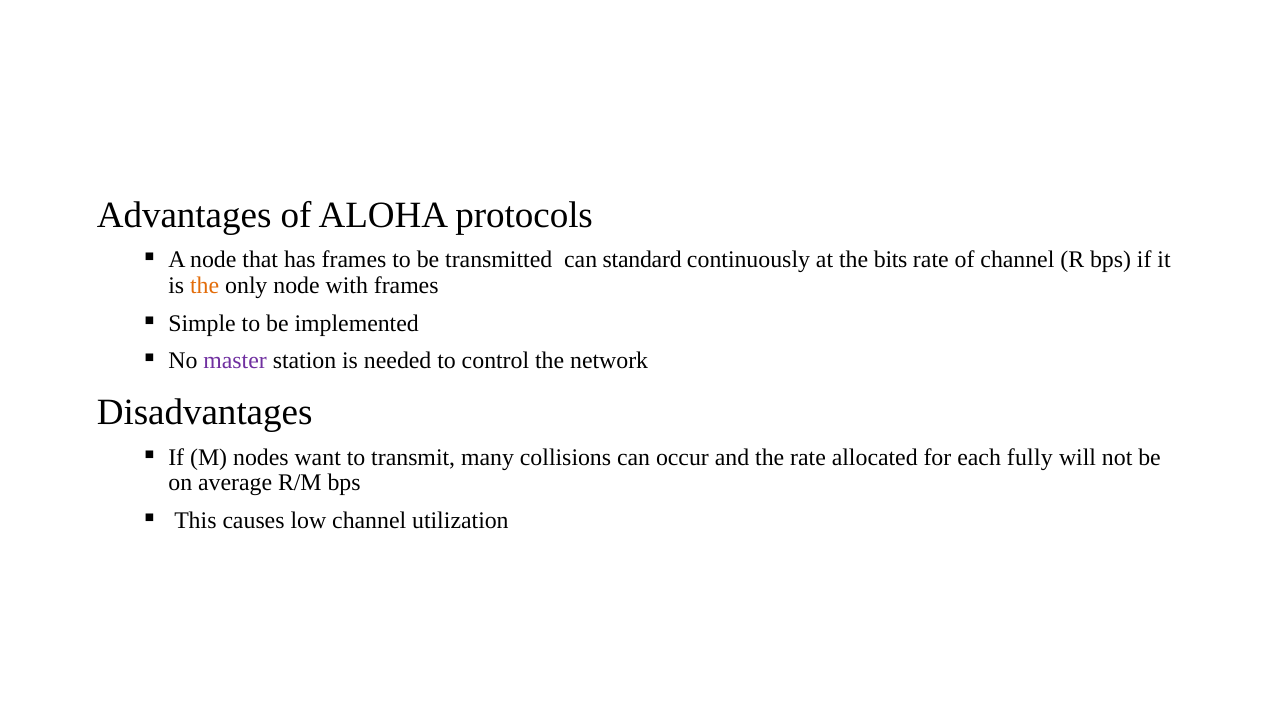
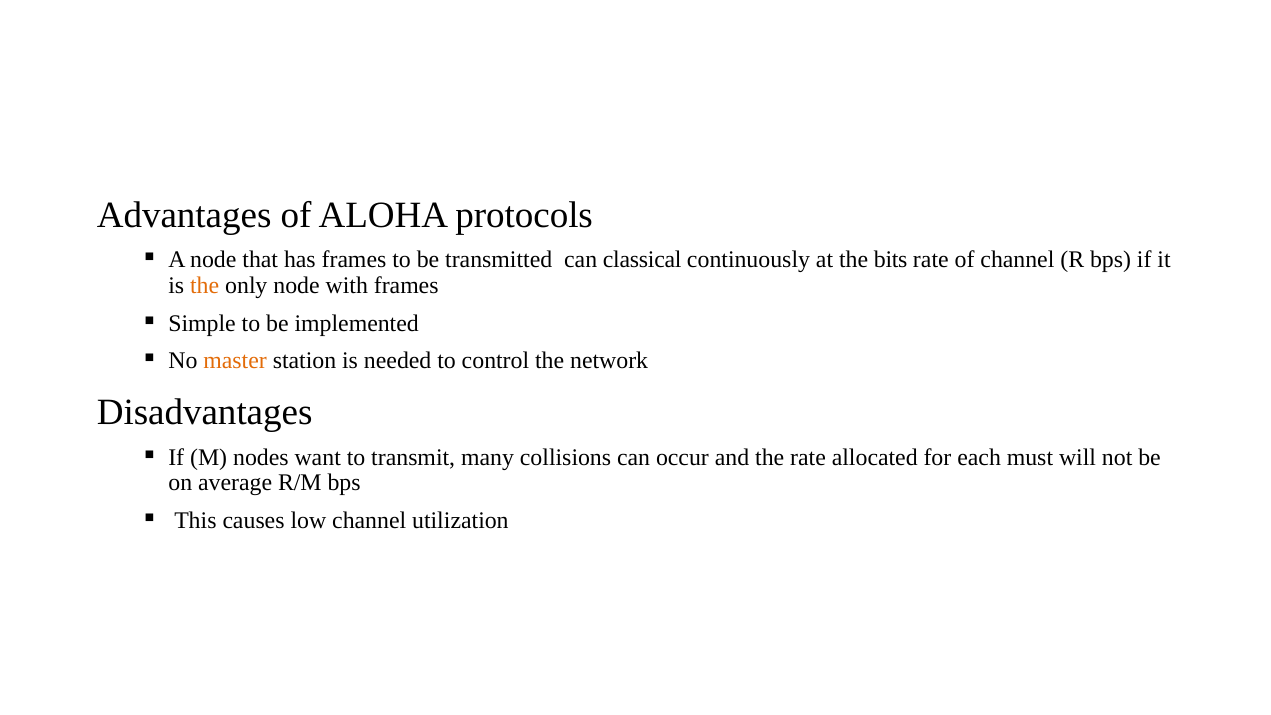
standard: standard -> classical
master colour: purple -> orange
fully: fully -> must
